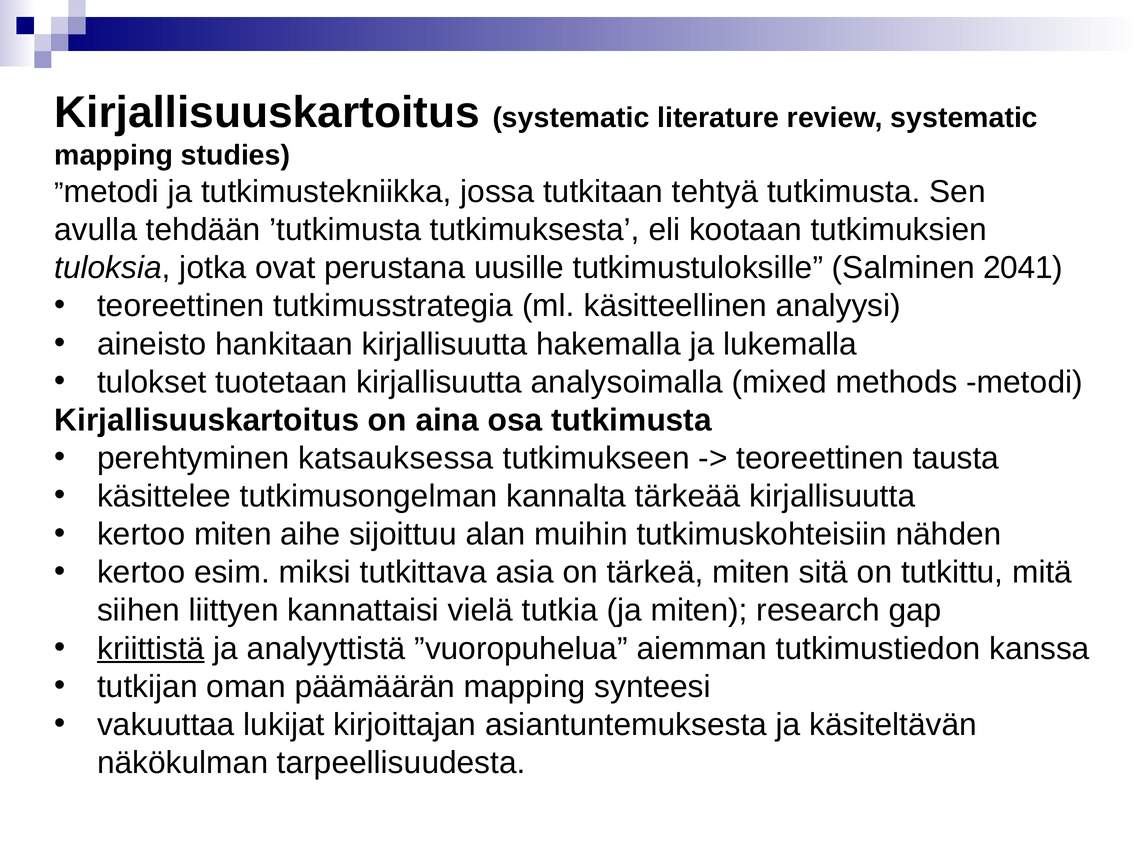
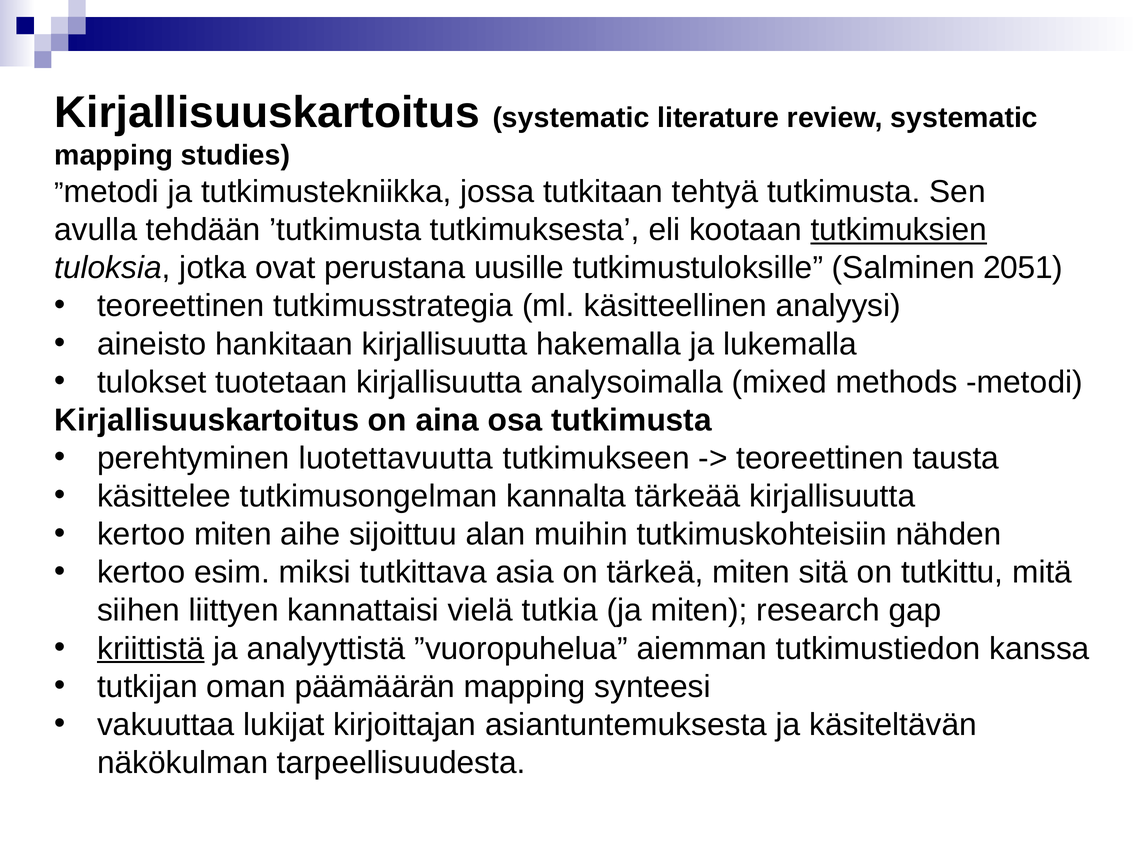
tutkimuksien underline: none -> present
2041: 2041 -> 2051
katsauksessa: katsauksessa -> luotettavuutta
